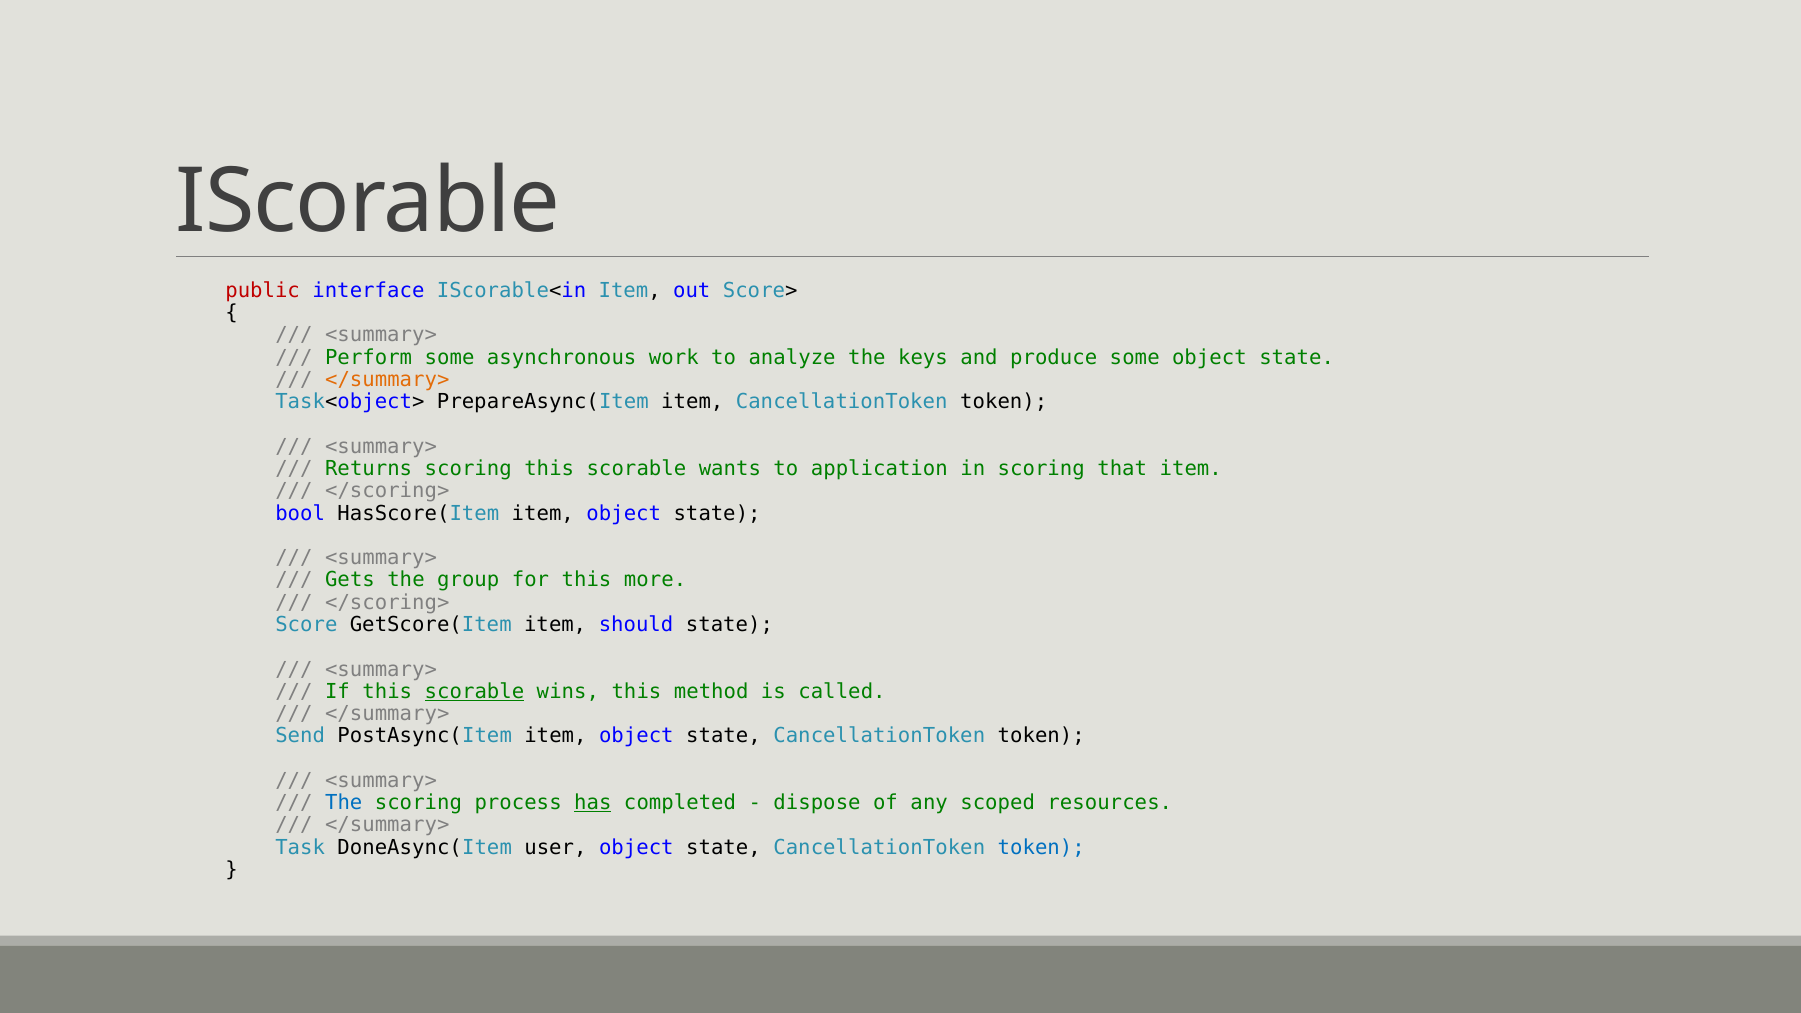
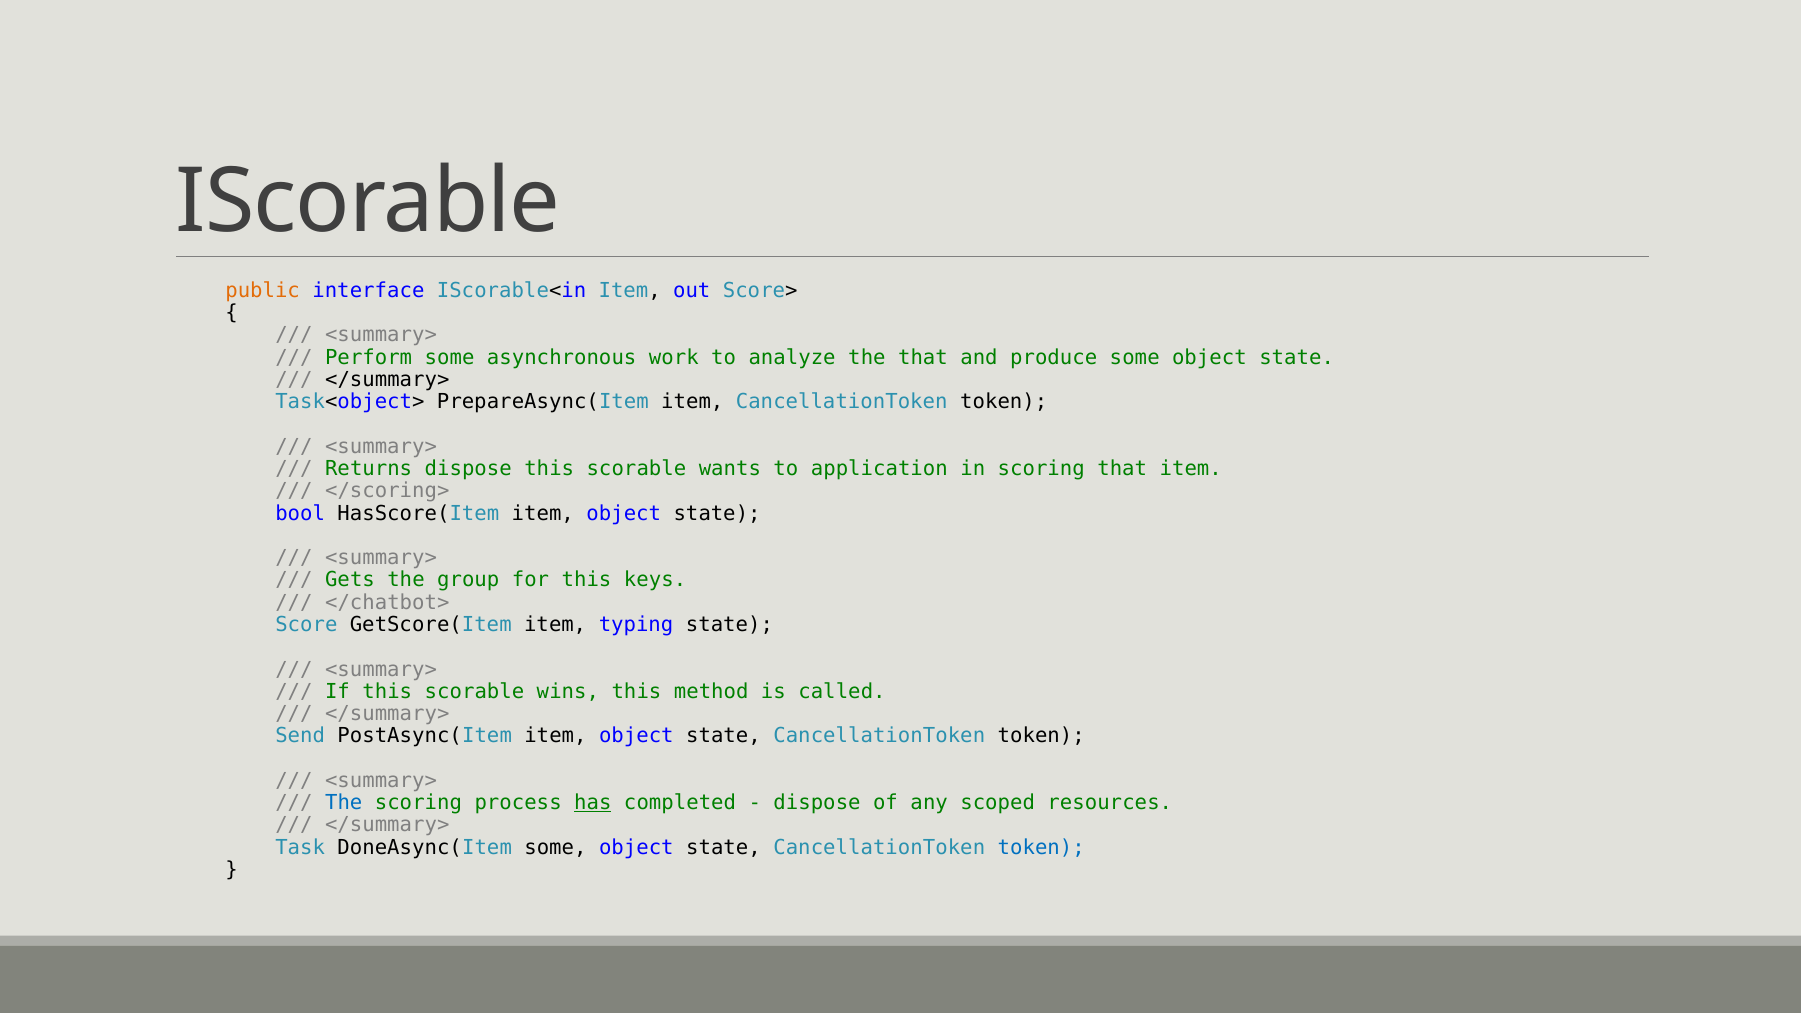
public colour: red -> orange
the keys: keys -> that
</summary> at (387, 380) colour: orange -> black
Returns scoring: scoring -> dispose
more: more -> keys
</scoring> at (387, 602): </scoring> -> </chatbot>
should: should -> typing
scorable at (475, 692) underline: present -> none
DoneAsync(Item user: user -> some
